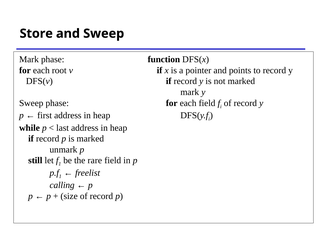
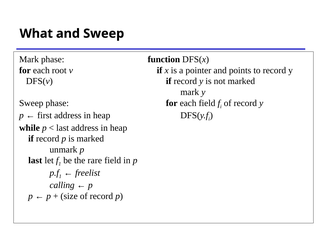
Store: Store -> What
still at (35, 161): still -> last
